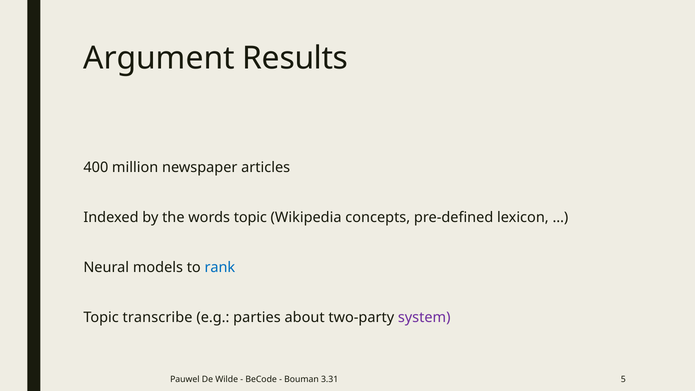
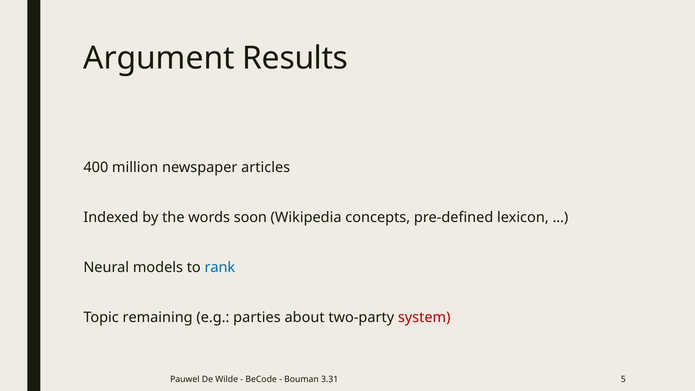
words topic: topic -> soon
transcribe: transcribe -> remaining
system colour: purple -> red
